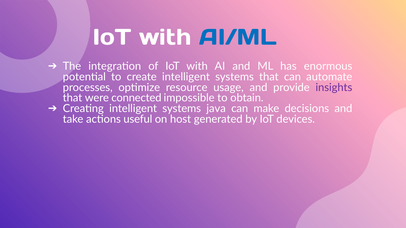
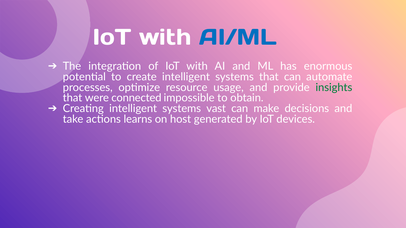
insights colour: purple -> green
java: java -> vast
useful: useful -> learns
